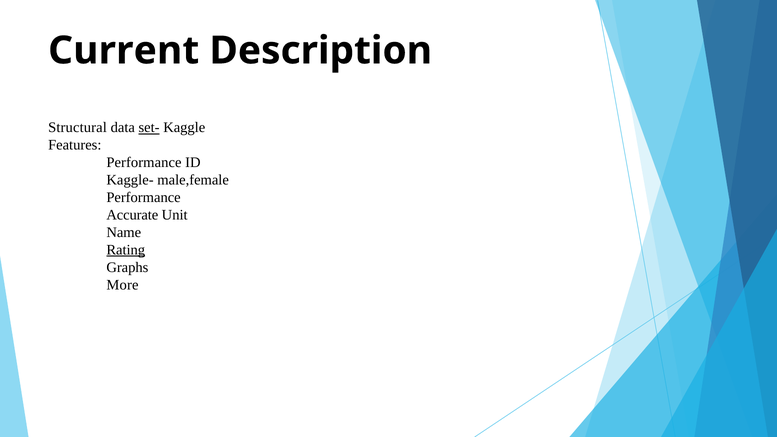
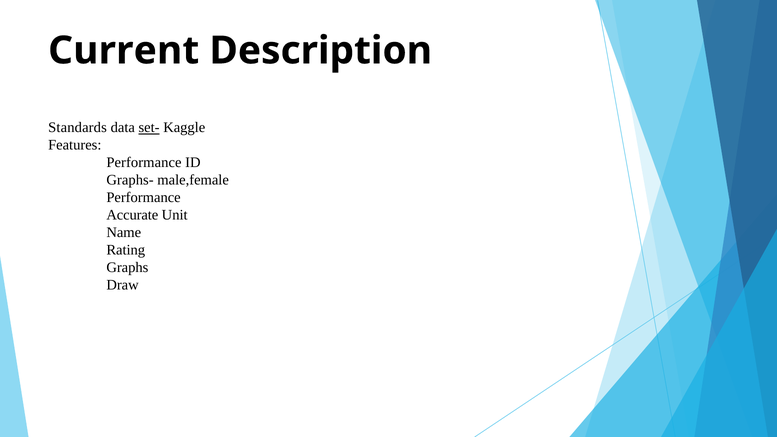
Structural: Structural -> Standards
Kaggle-: Kaggle- -> Graphs-
Rating underline: present -> none
More: More -> Draw
